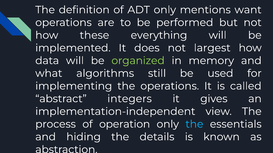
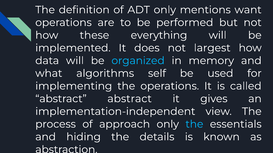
organized colour: light green -> light blue
still: still -> self
abstract integers: integers -> abstract
operation: operation -> approach
